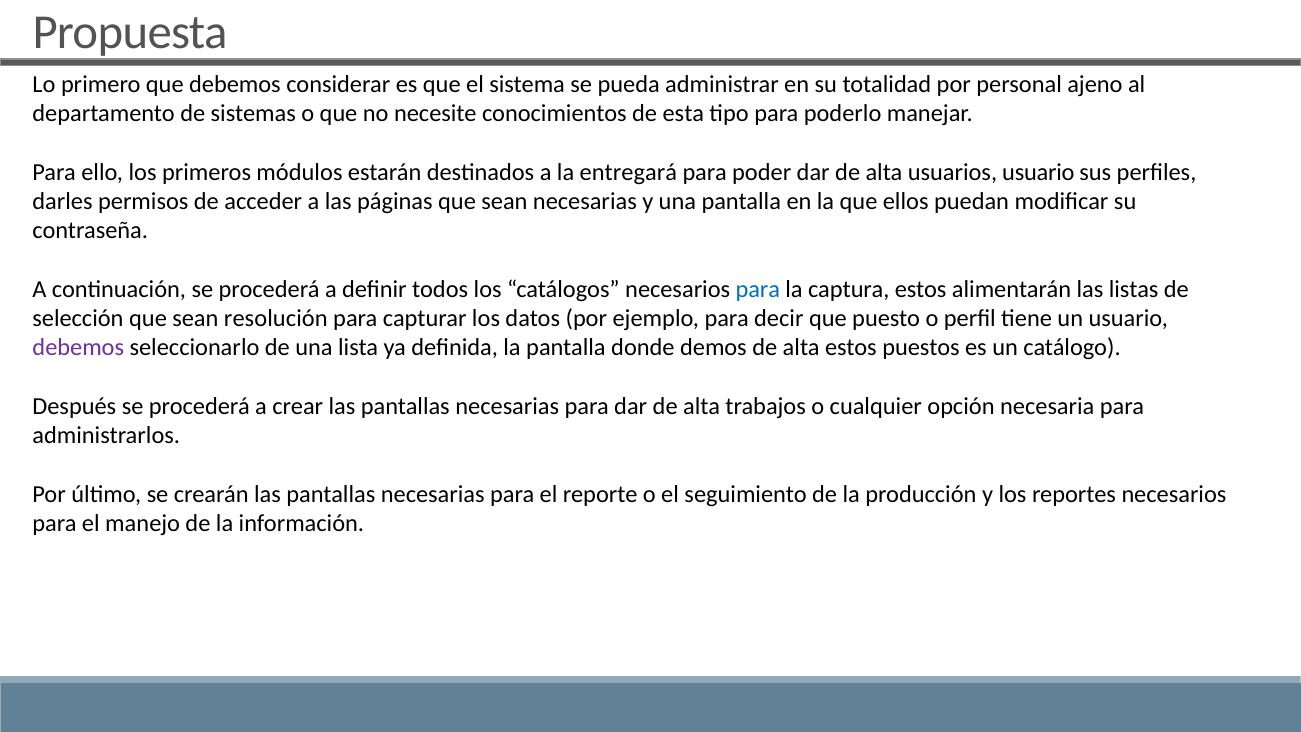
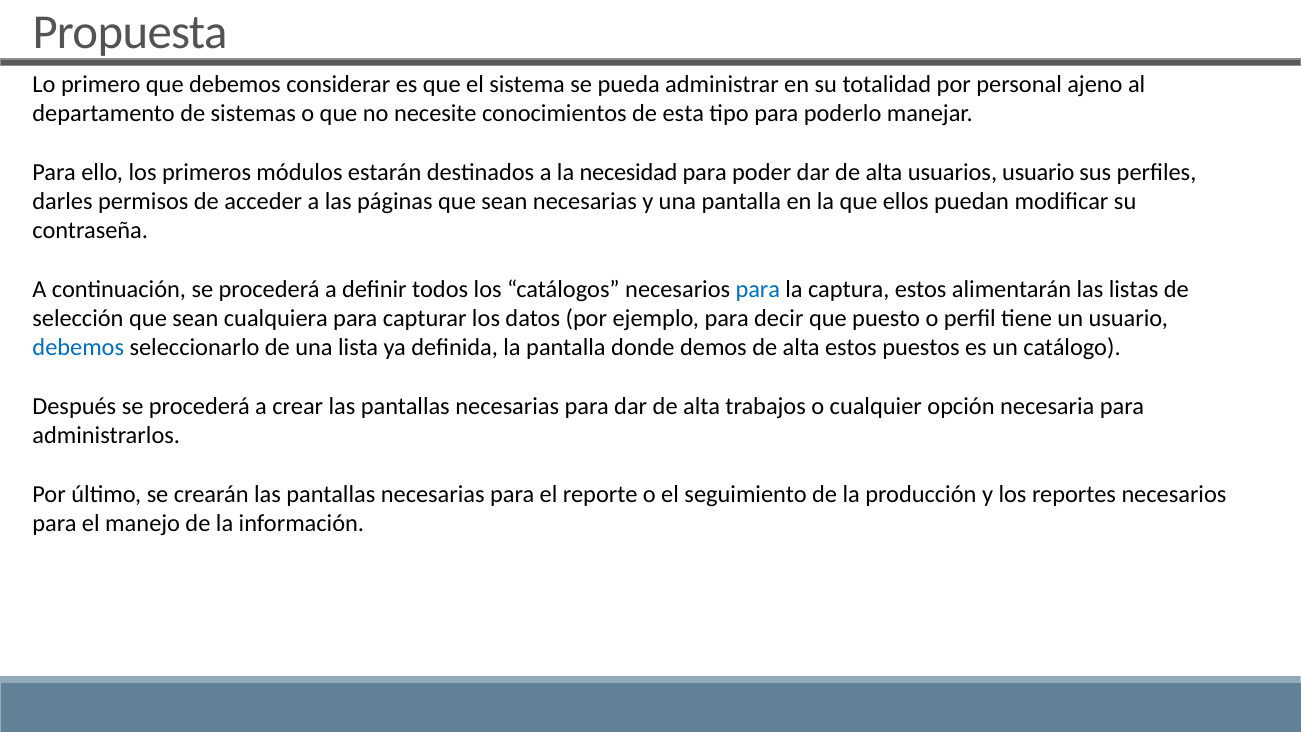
entregará: entregará -> necesidad
resolución: resolución -> cualquiera
debemos at (78, 348) colour: purple -> blue
